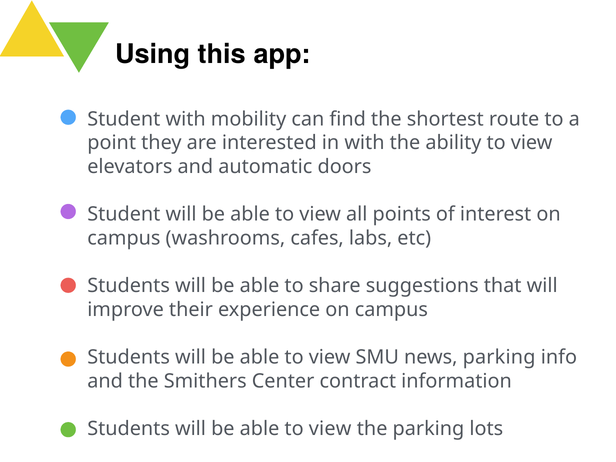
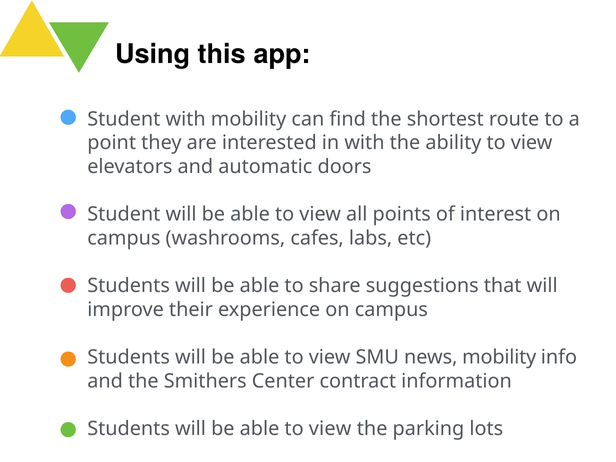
news parking: parking -> mobility
